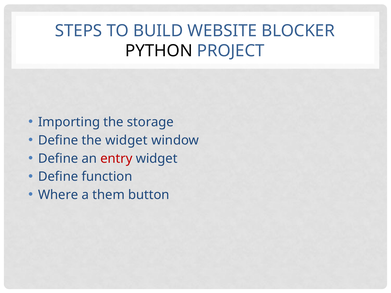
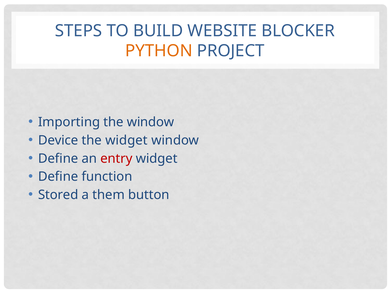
PYTHON colour: black -> orange
the storage: storage -> window
Define at (58, 140): Define -> Device
Where: Where -> Stored
